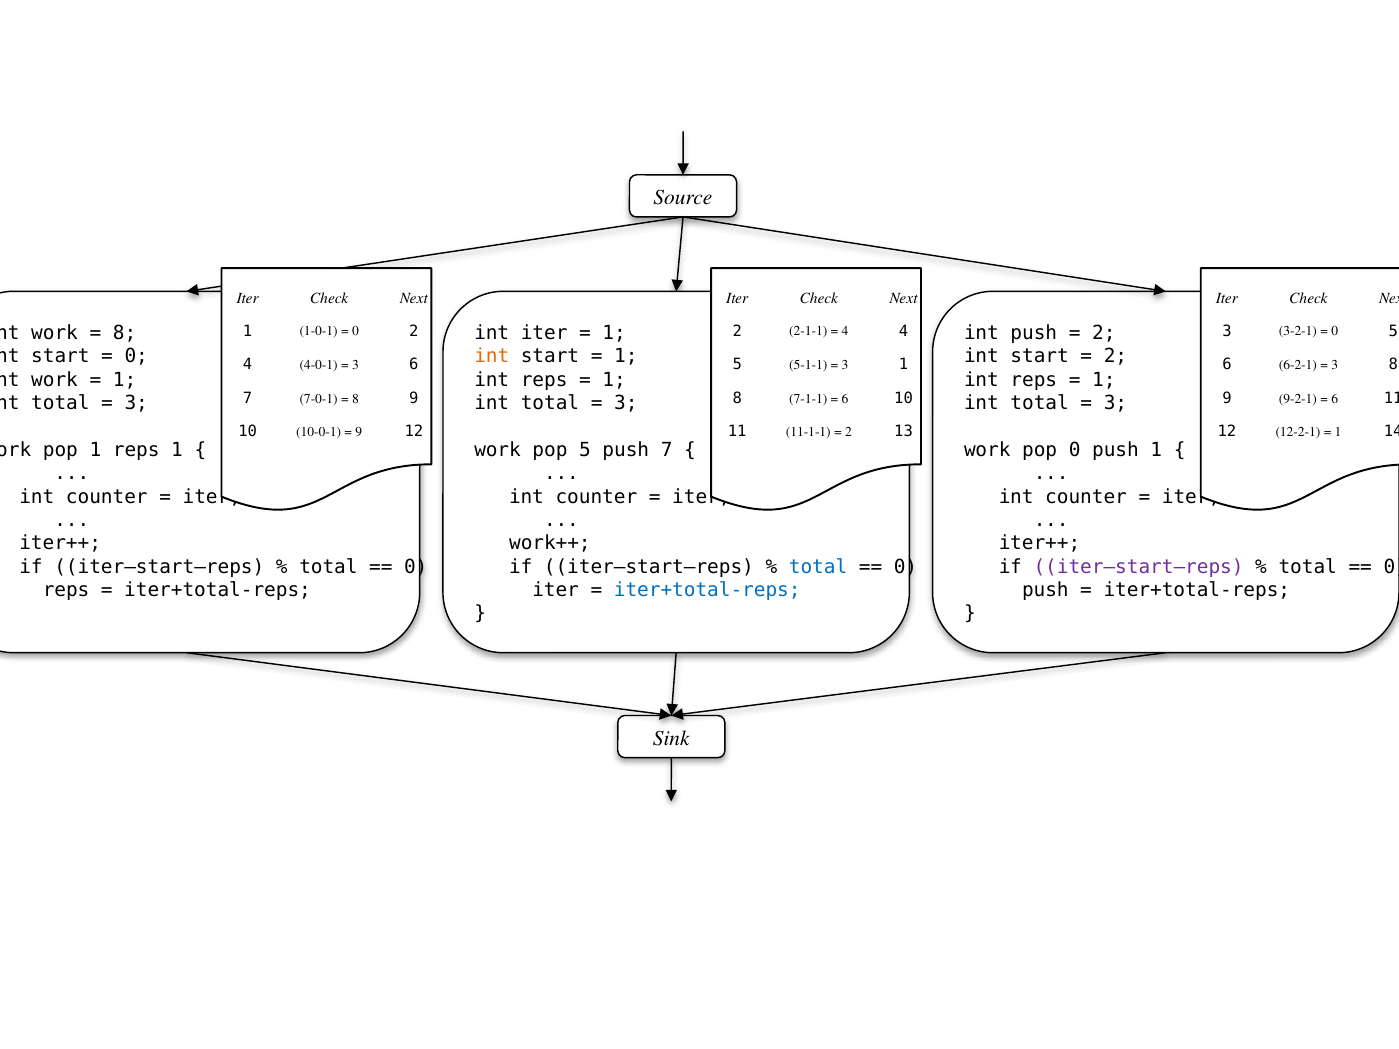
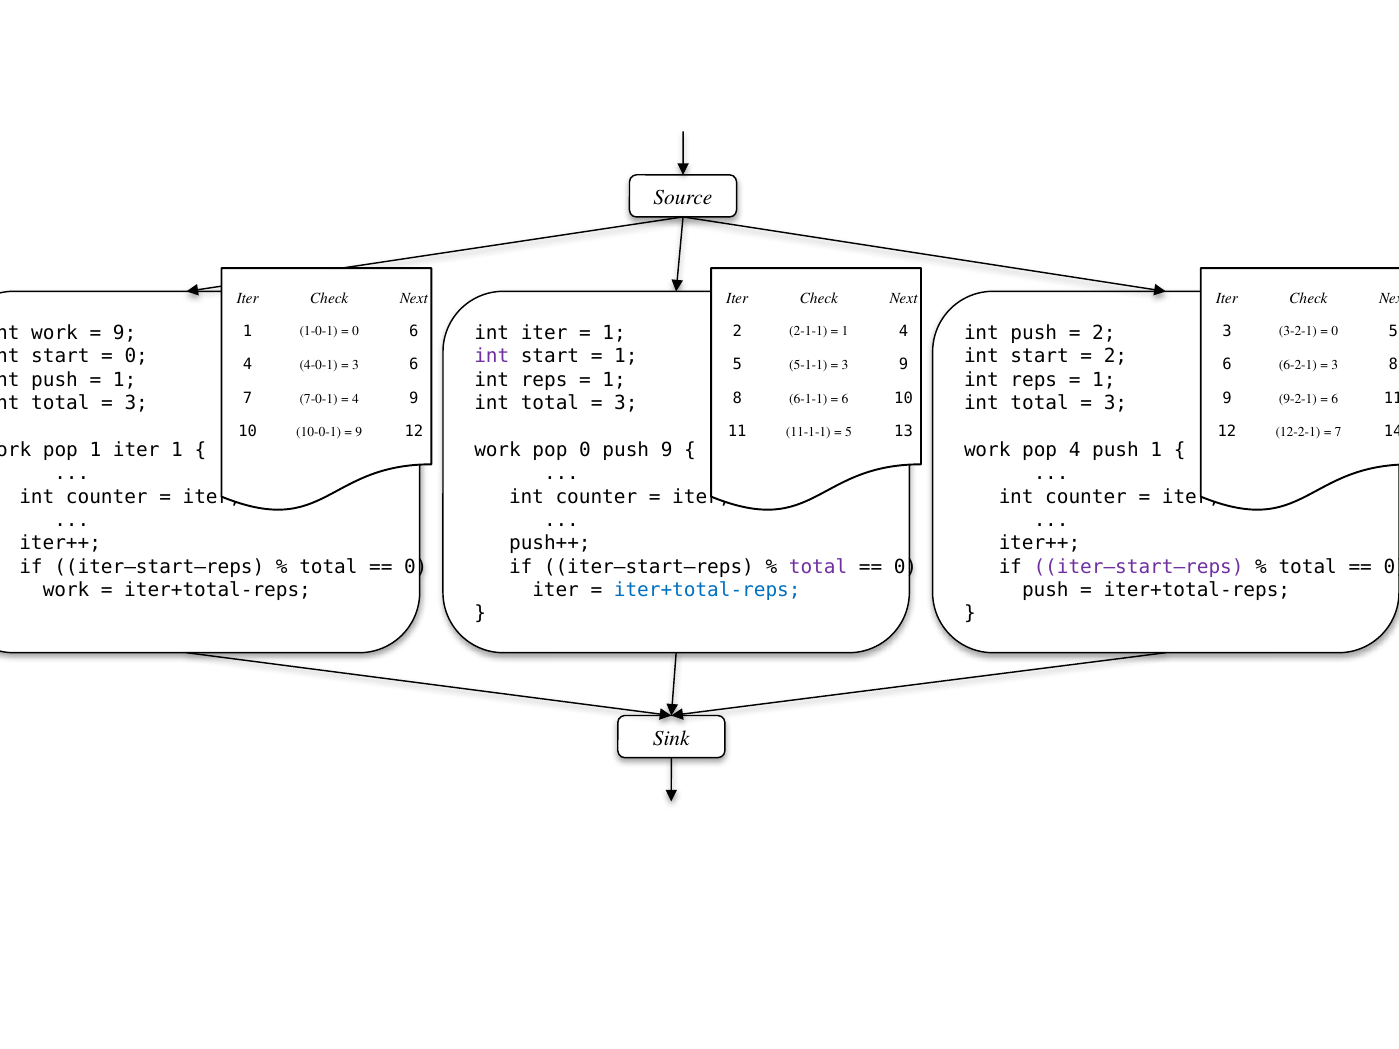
0 2: 2 -> 6
4 at (845, 332): 4 -> 1
8 at (125, 333): 8 -> 9
int at (492, 357) colour: orange -> purple
3 1: 1 -> 9
work at (55, 380): work -> push
8 at (355, 399): 8 -> 4
7-1-1: 7-1-1 -> 6-1-1
2 at (848, 432): 2 -> 5
1 at (1338, 432): 1 -> 7
1 reps: reps -> iter
pop 5: 5 -> 0
push 7: 7 -> 9
pop 0: 0 -> 4
work++: work++ -> push++
total at (818, 567) colour: blue -> purple
reps at (66, 590): reps -> work
